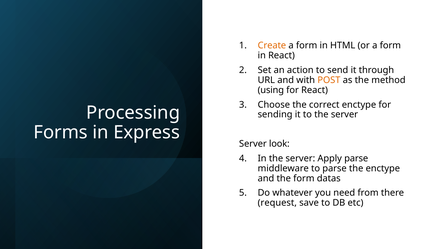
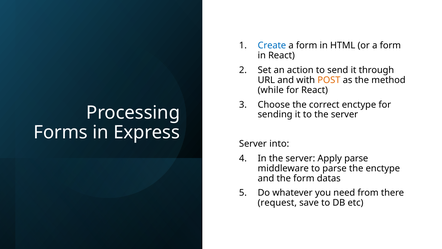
Create colour: orange -> blue
using: using -> while
look: look -> into
